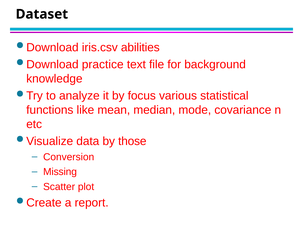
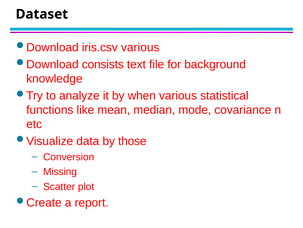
iris.csv abilities: abilities -> various
practice: practice -> consists
focus: focus -> when
